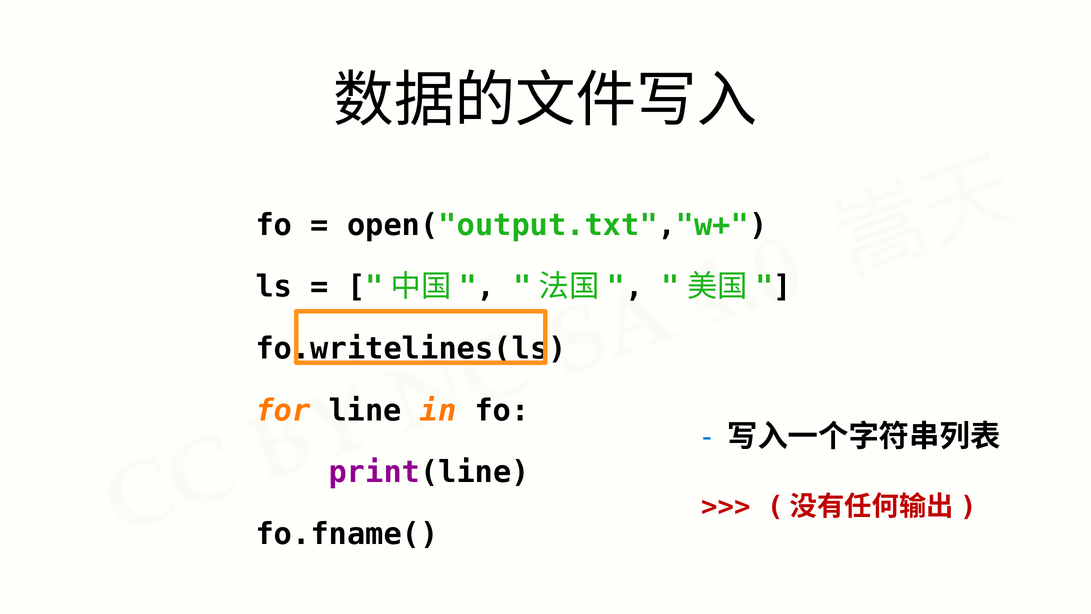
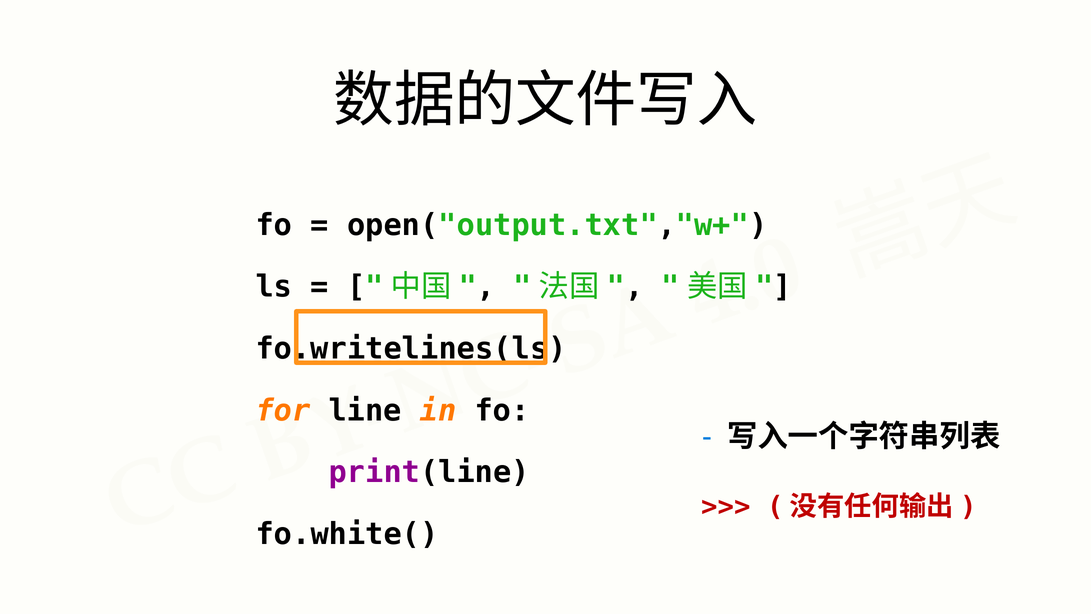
fo.fname(: fo.fname( -> fo.white(
